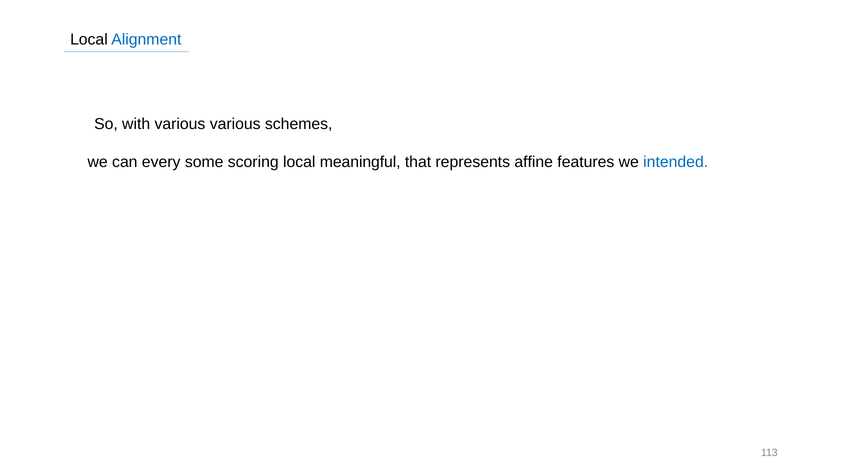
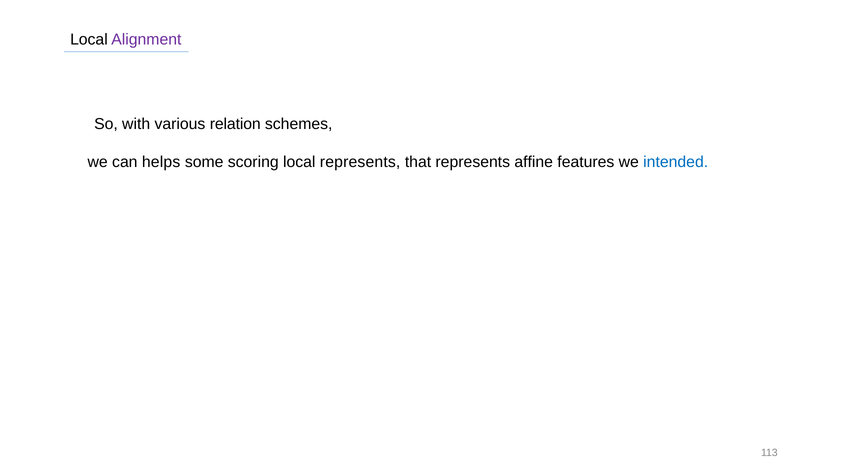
Alignment colour: blue -> purple
various various: various -> relation
every: every -> helps
local meaningful: meaningful -> represents
